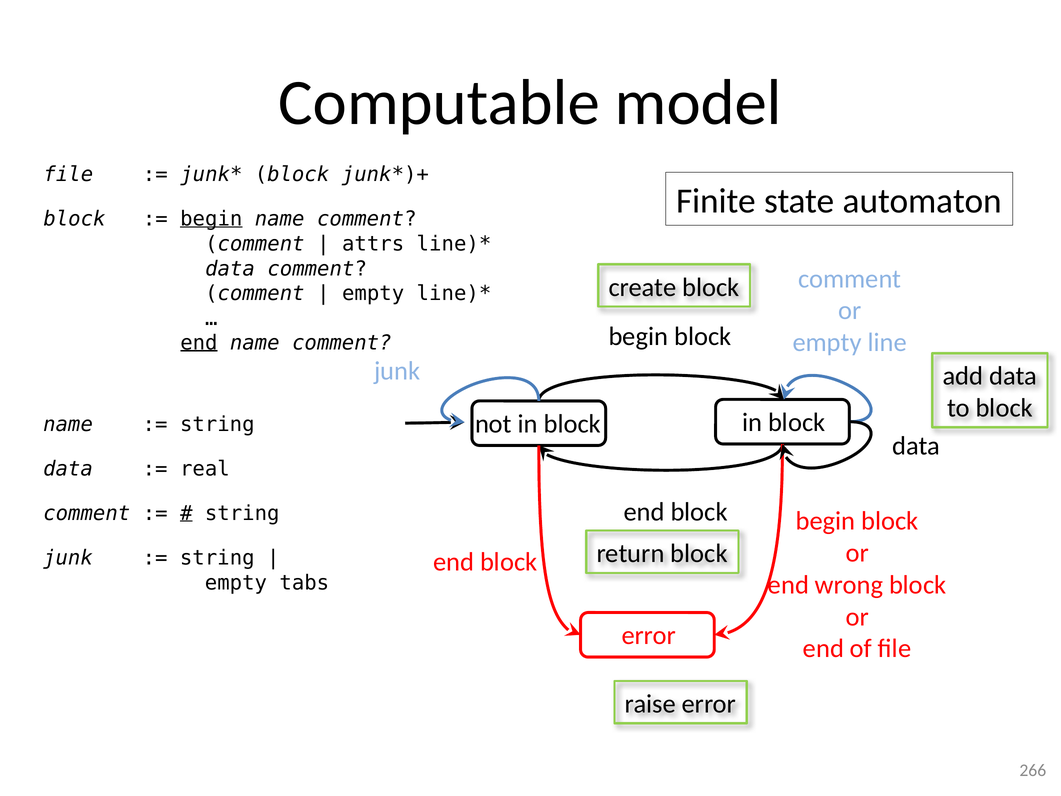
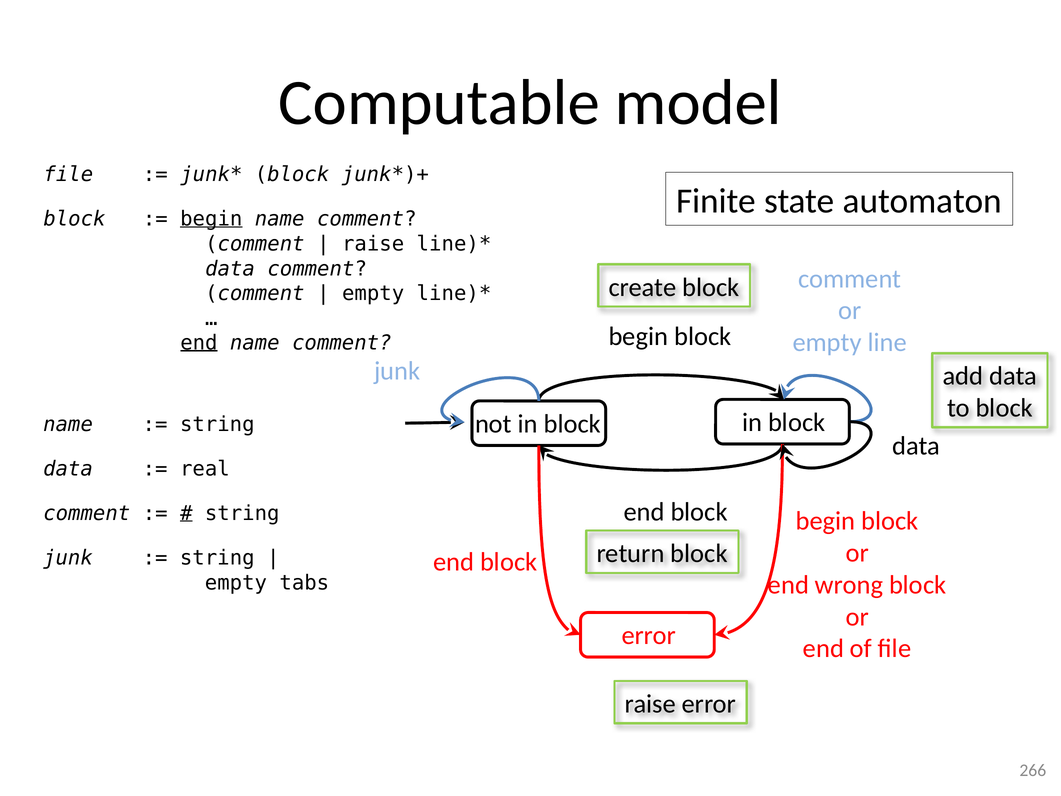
attrs at (373, 244): attrs -> raise
